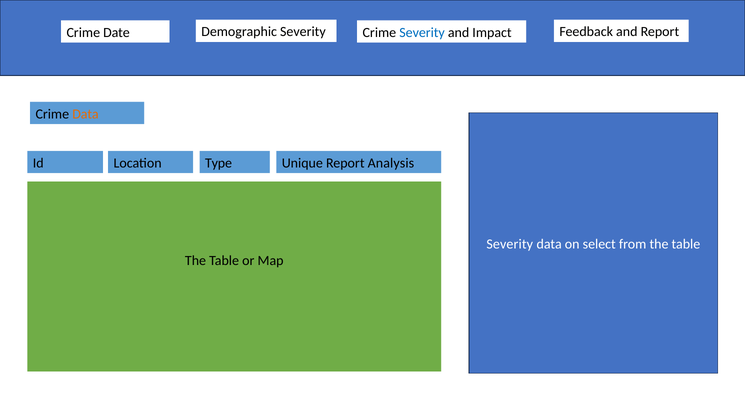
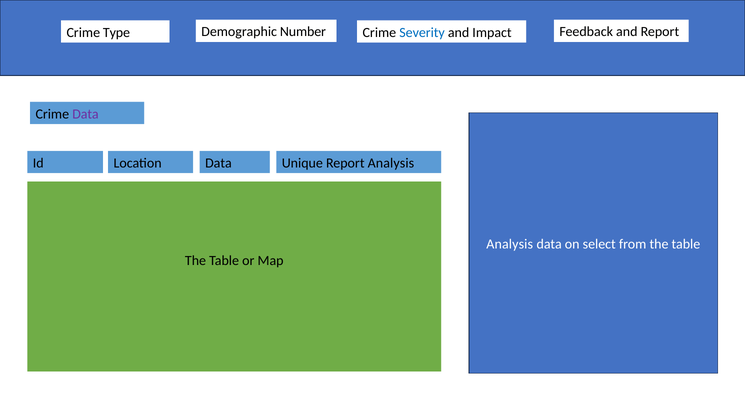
Date: Date -> Type
Demographic Severity: Severity -> Number
Data at (85, 114) colour: orange -> purple
Location Type: Type -> Data
Severity at (510, 244): Severity -> Analysis
